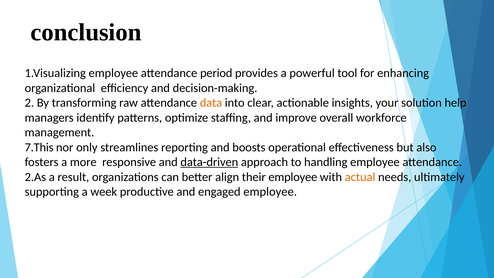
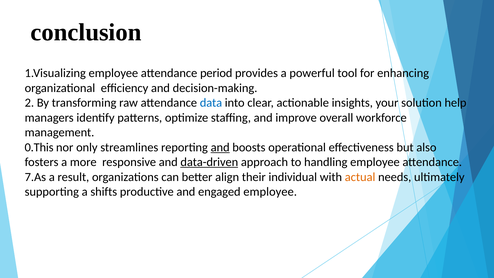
data colour: orange -> blue
7.This: 7.This -> 0.This
and at (220, 147) underline: none -> present
2.As: 2.As -> 7.As
their employee: employee -> individual
week: week -> shifts
